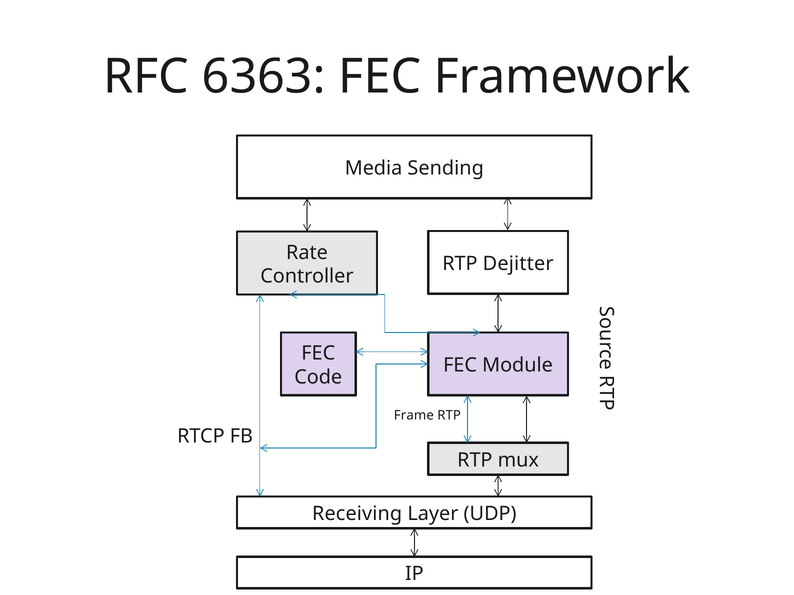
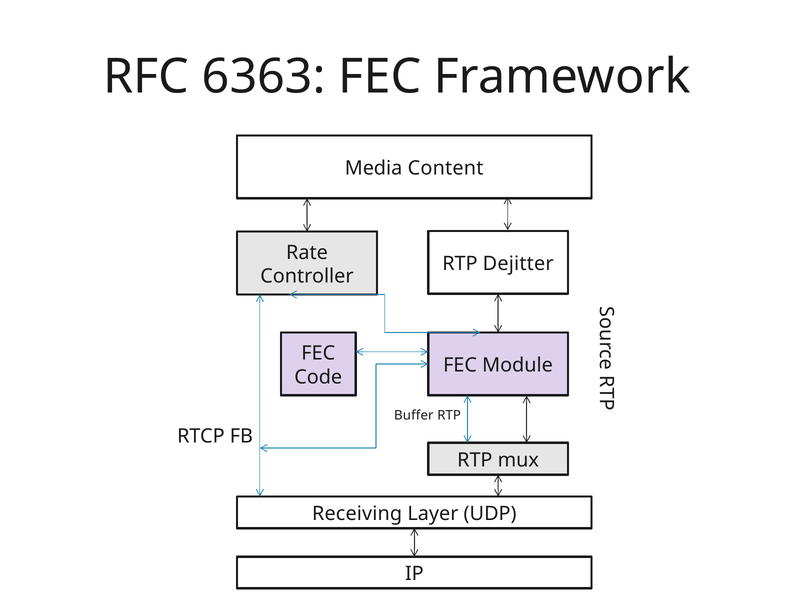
Sending: Sending -> Content
Frame: Frame -> Buffer
